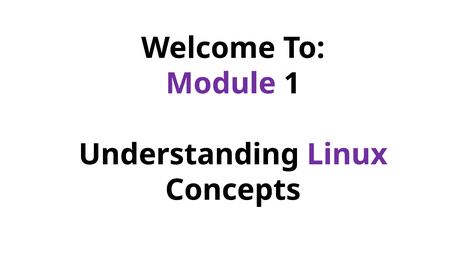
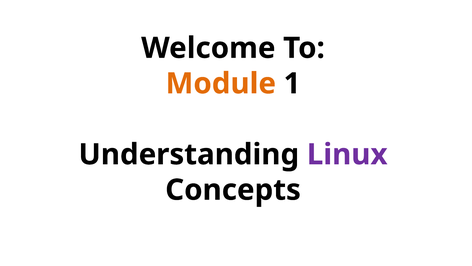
Module colour: purple -> orange
